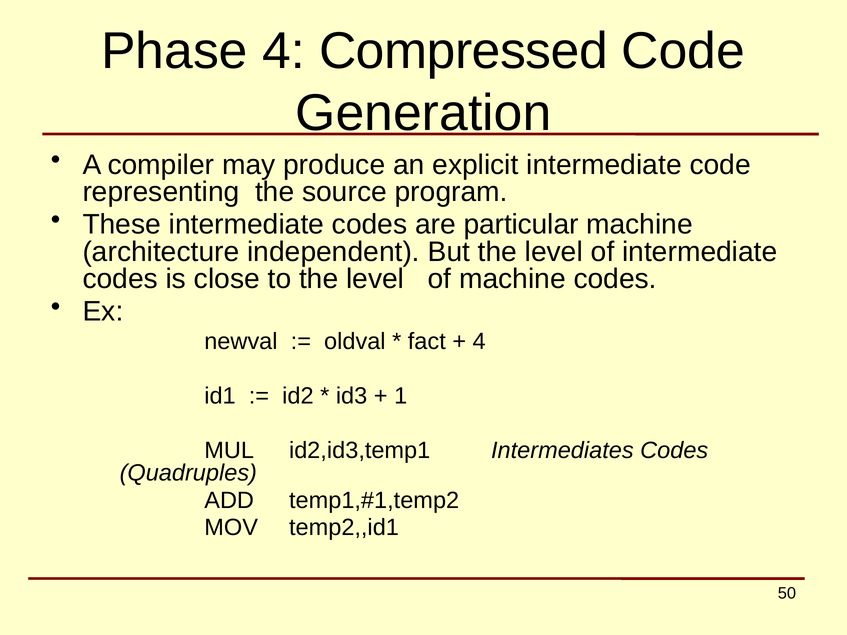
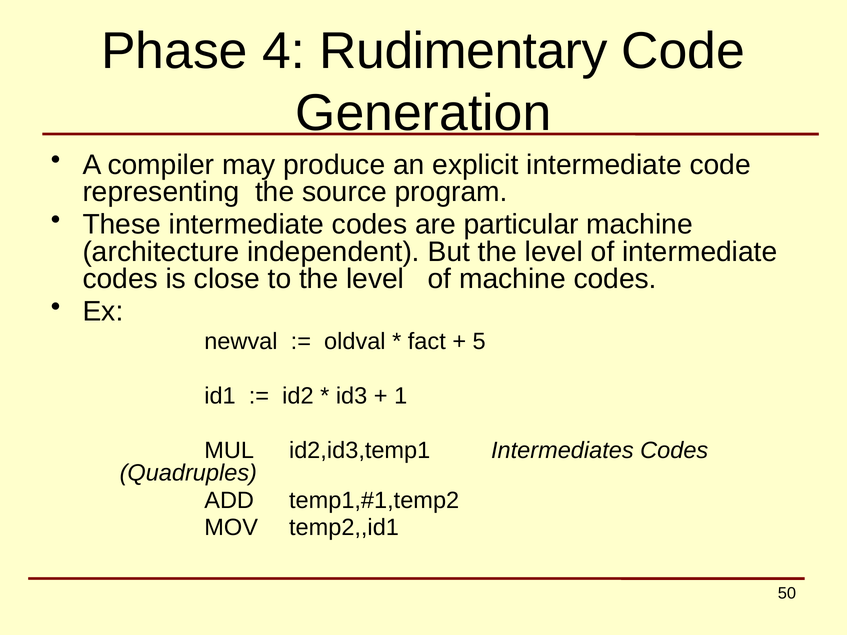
Compressed: Compressed -> Rudimentary
4 at (479, 341): 4 -> 5
